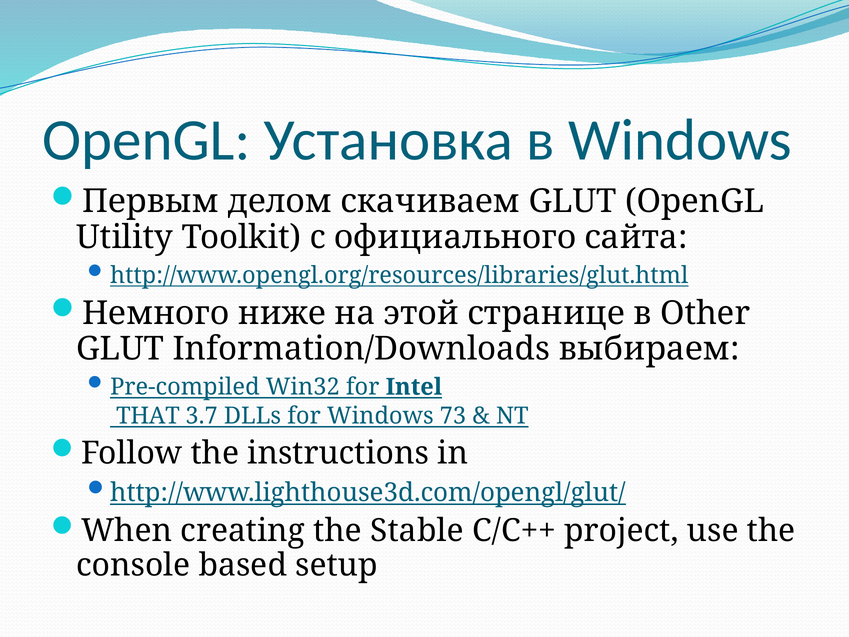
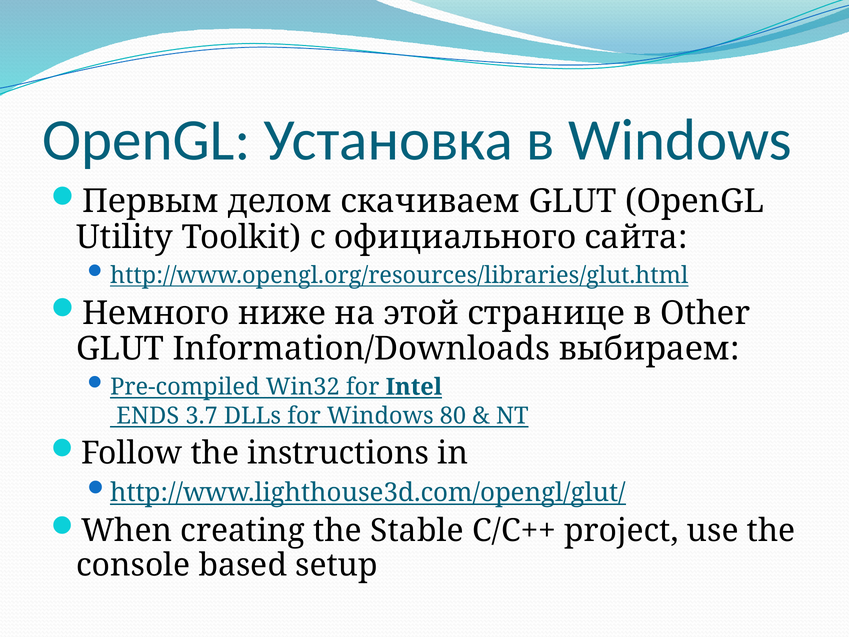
THAT: THAT -> ENDS
73: 73 -> 80
